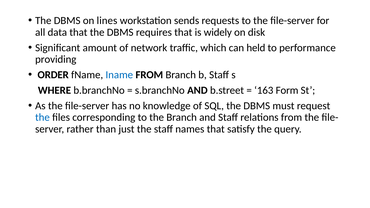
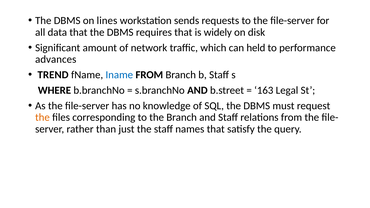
providing: providing -> advances
ORDER: ORDER -> TREND
Form: Form -> Legal
the at (42, 117) colour: blue -> orange
